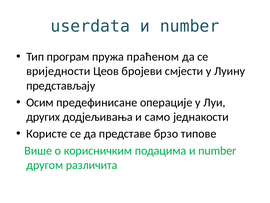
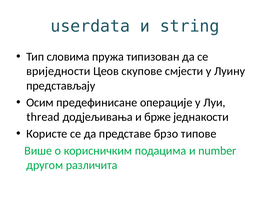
userdata и number: number -> string
програм: програм -> словима
праћеном: праћеном -> типизован
бројеви: бројеви -> скупове
других: других -> thread
само: само -> брже
